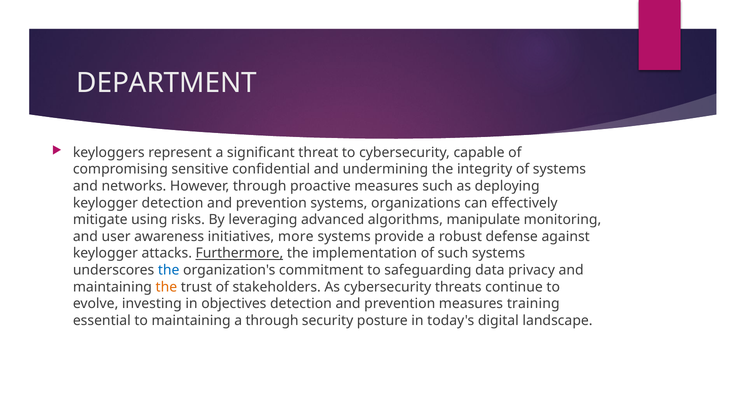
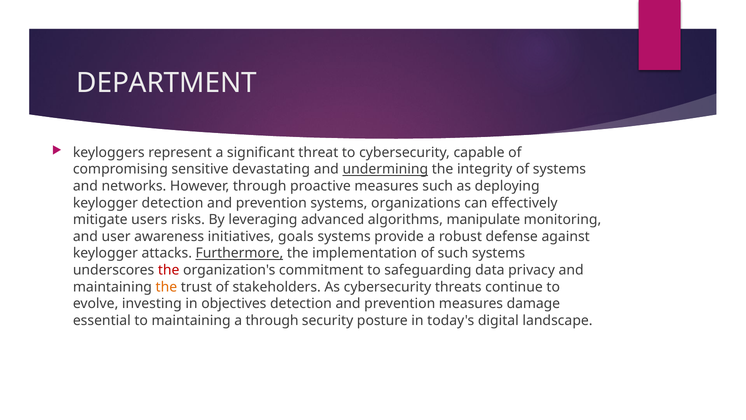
confidential: confidential -> devastating
undermining underline: none -> present
using: using -> users
more: more -> goals
the at (169, 270) colour: blue -> red
training: training -> damage
